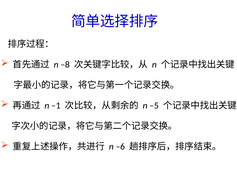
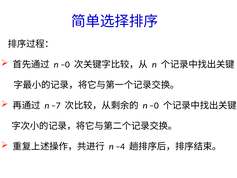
–8 at (65, 64): –8 -> –0
–1: –1 -> –7
–5 at (154, 105): –5 -> –0
–6: –6 -> –4
